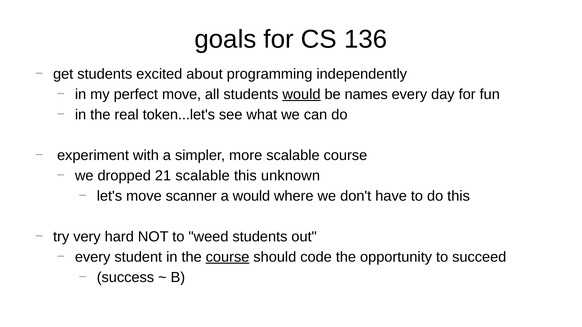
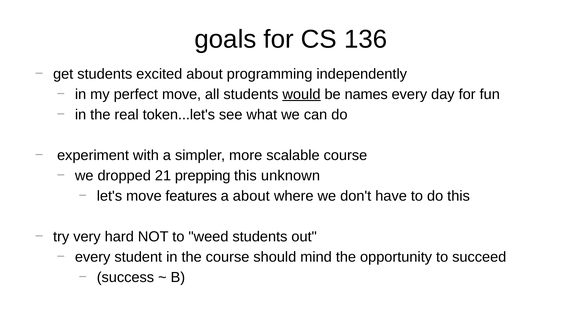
21 scalable: scalable -> prepping
scanner: scanner -> features
a would: would -> about
course at (228, 257) underline: present -> none
code: code -> mind
